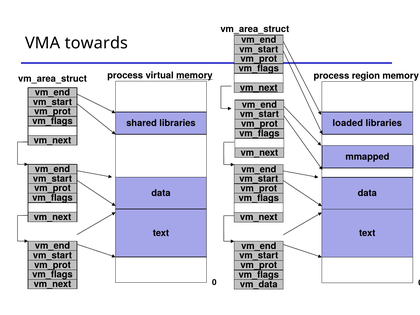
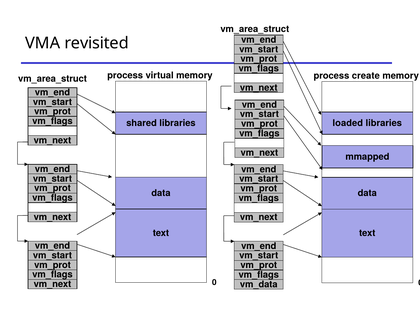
towards: towards -> revisited
memory at (194, 75) underline: present -> none
region: region -> create
